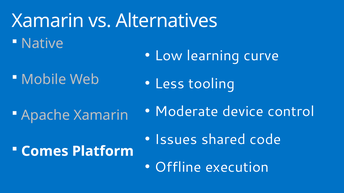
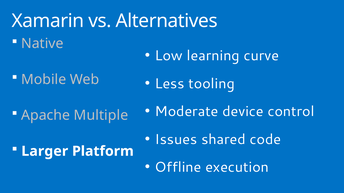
Apache Xamarin: Xamarin -> Multiple
Comes: Comes -> Larger
